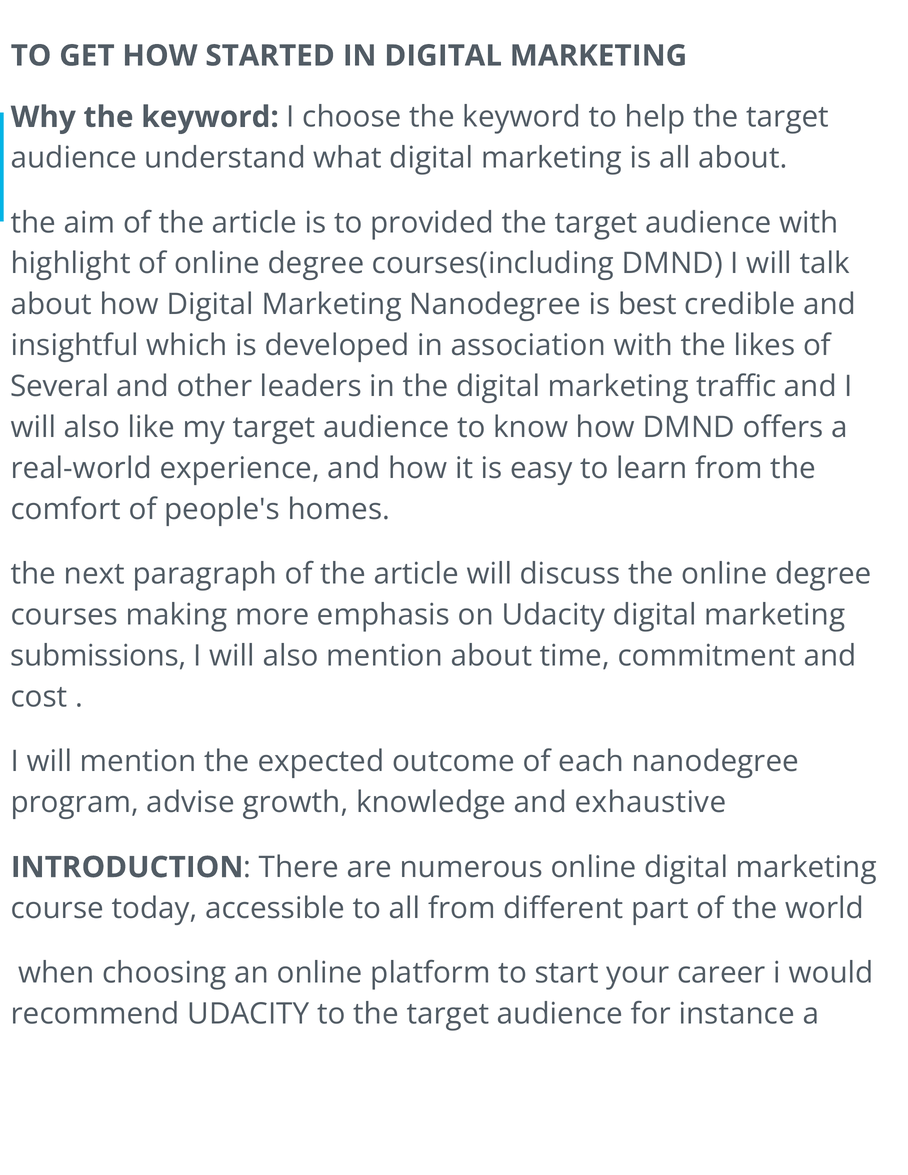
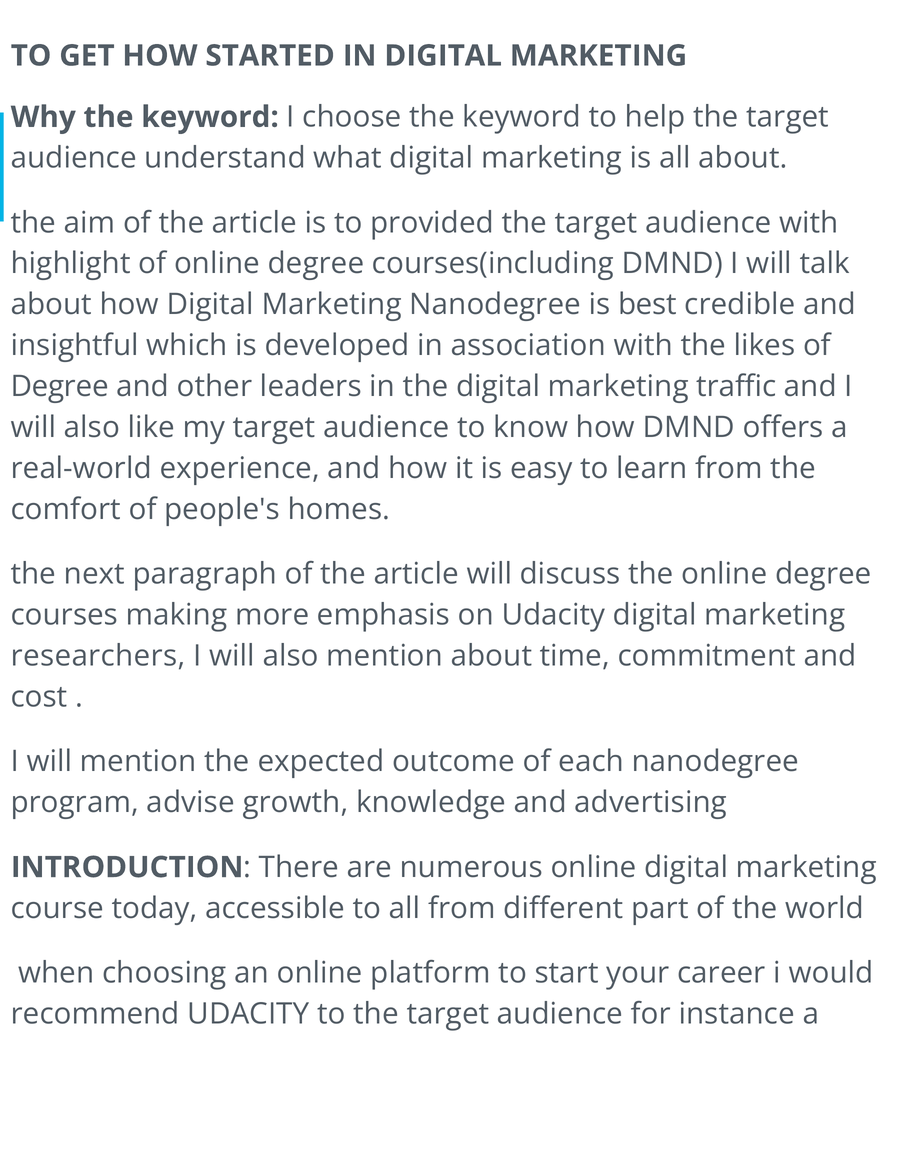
Several at (60, 387): Several -> Degree
submissions: submissions -> researchers
exhaustive: exhaustive -> advertising
